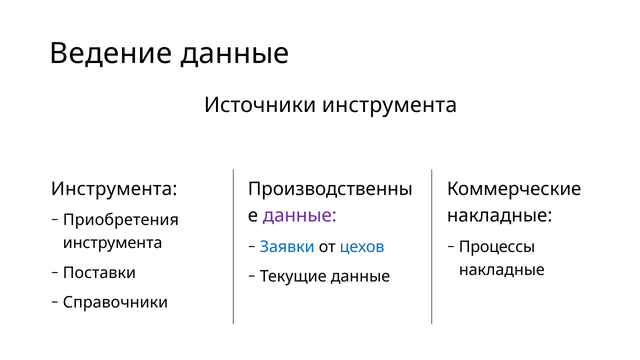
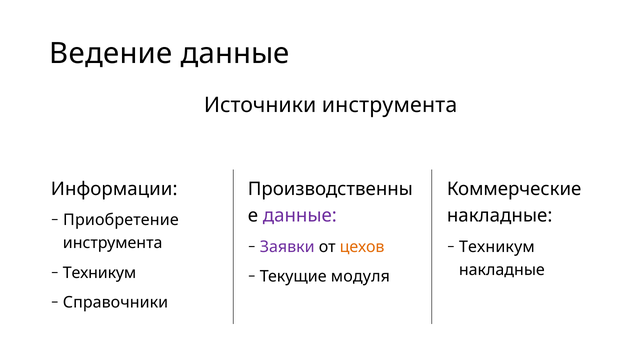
Инструмента at (114, 189): Инструмента -> Информации
Приобретения: Приобретения -> Приобретение
Заявки colour: blue -> purple
цехов colour: blue -> orange
Процессы at (497, 247): Процессы -> Техникум
Поставки at (99, 273): Поставки -> Техникум
Текущие данные: данные -> модуля
